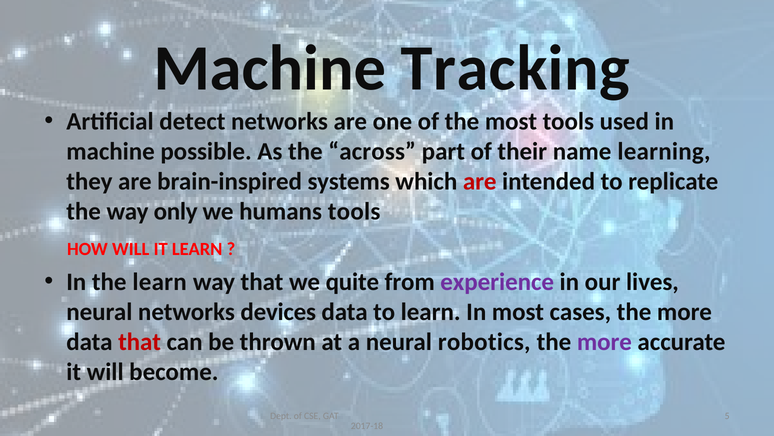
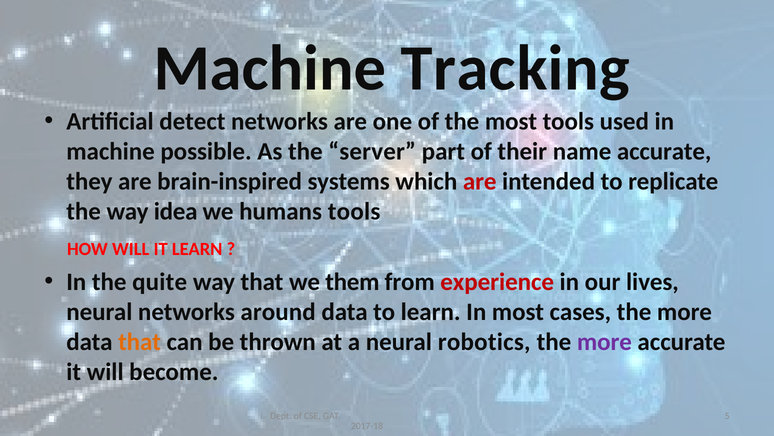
across: across -> server
name learning: learning -> accurate
only: only -> idea
the learn: learn -> quite
quite: quite -> them
experience colour: purple -> red
devices: devices -> around
that at (140, 342) colour: red -> orange
